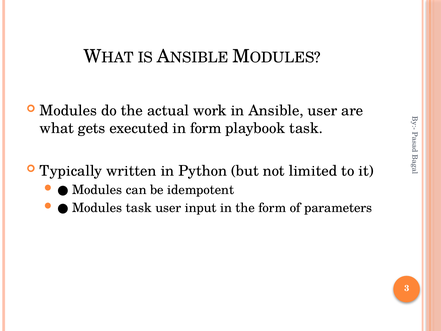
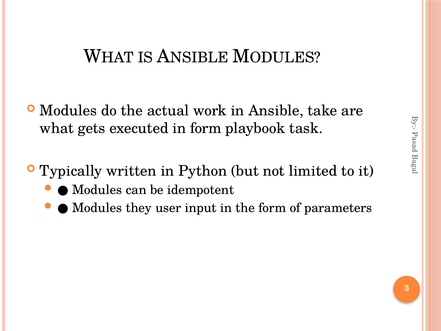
Ansible user: user -> take
Modules task: task -> they
